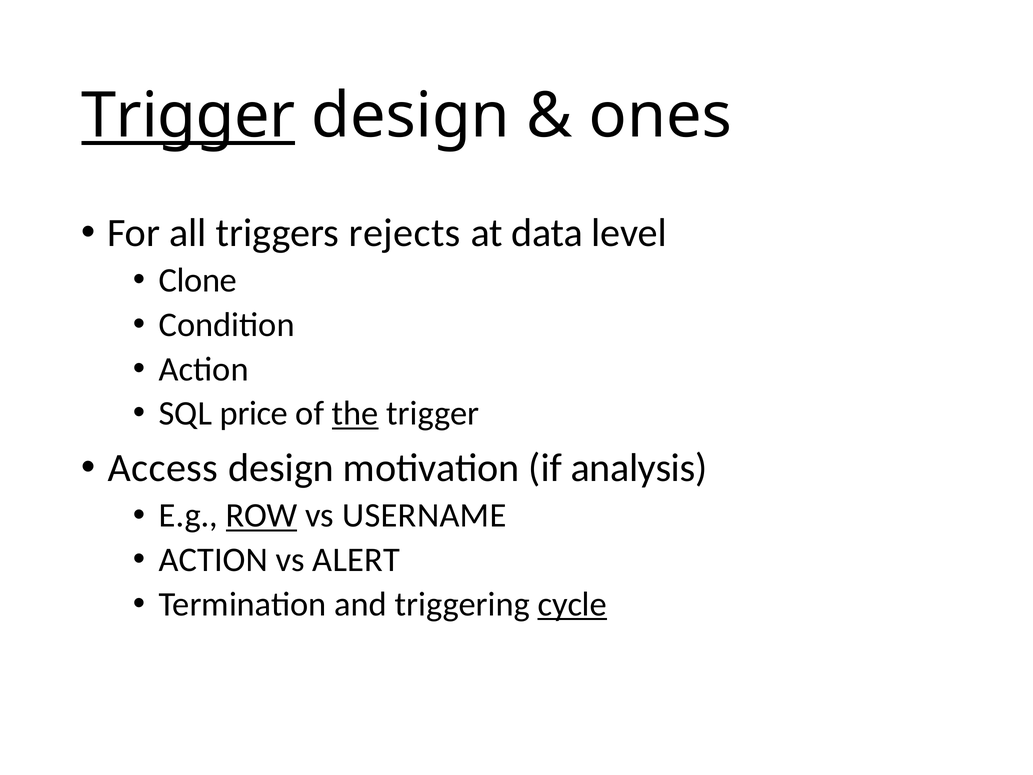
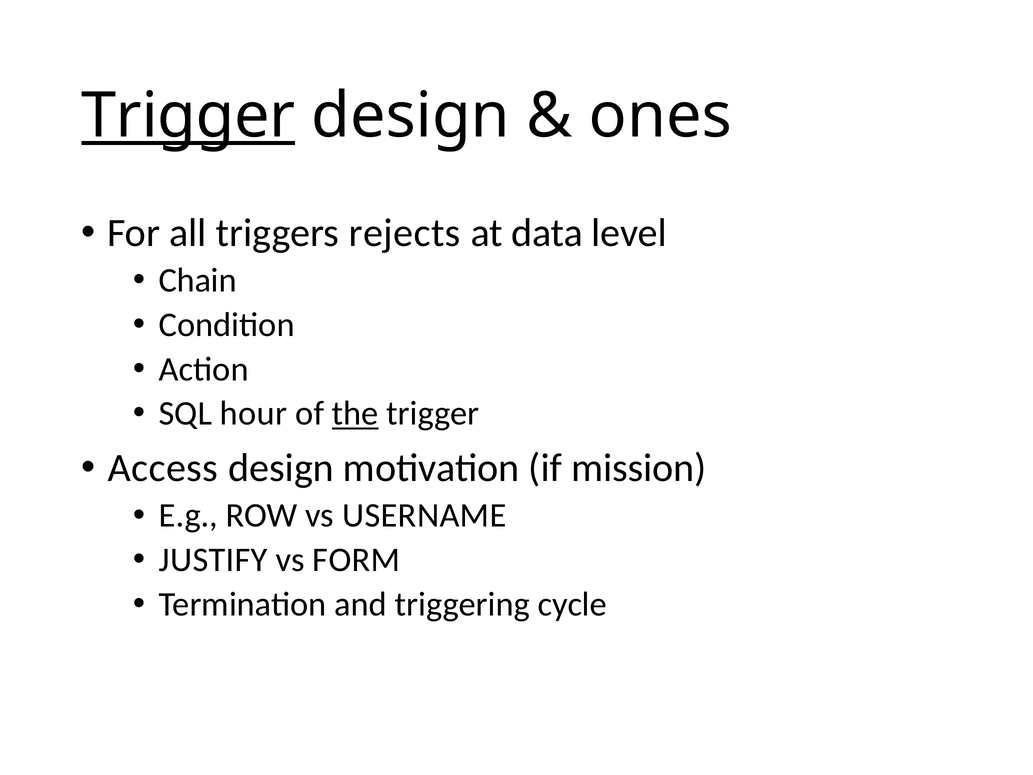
Clone: Clone -> Chain
price: price -> hour
analysis: analysis -> mission
ROW underline: present -> none
ACTION at (213, 560): ACTION -> JUSTIFY
ALERT: ALERT -> FORM
cycle underline: present -> none
